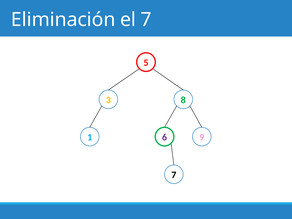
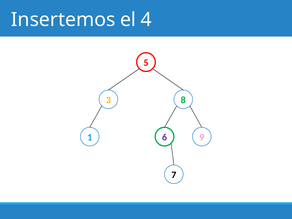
Eliminación: Eliminación -> Insertemos
el 7: 7 -> 4
